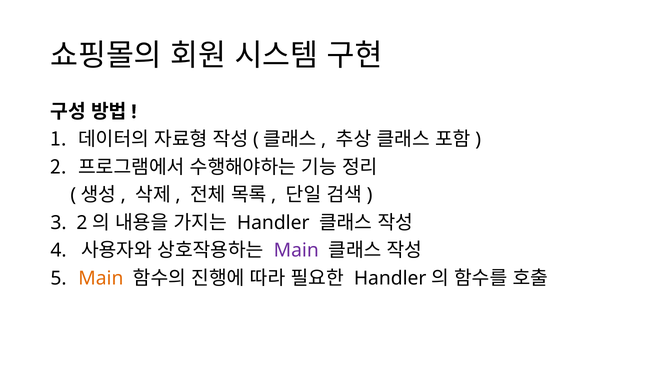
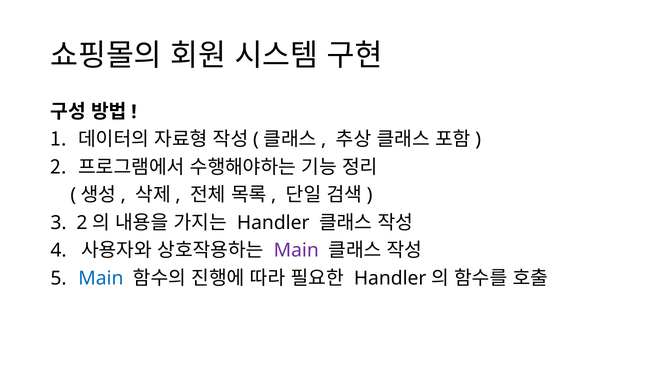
Main at (101, 278) colour: orange -> blue
